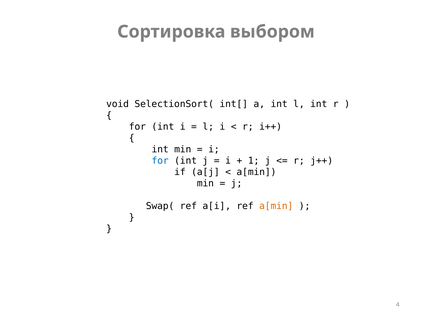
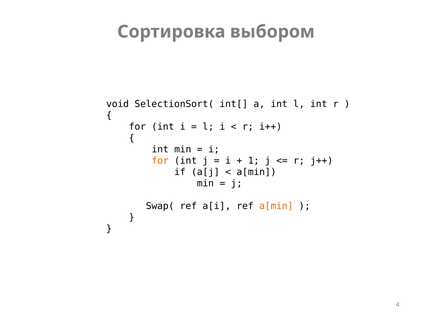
for at (160, 161) colour: blue -> orange
